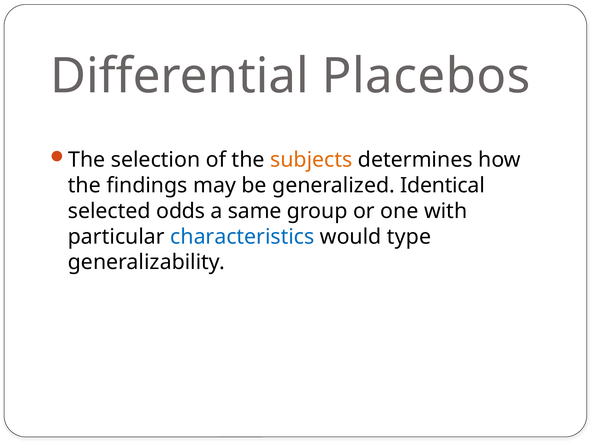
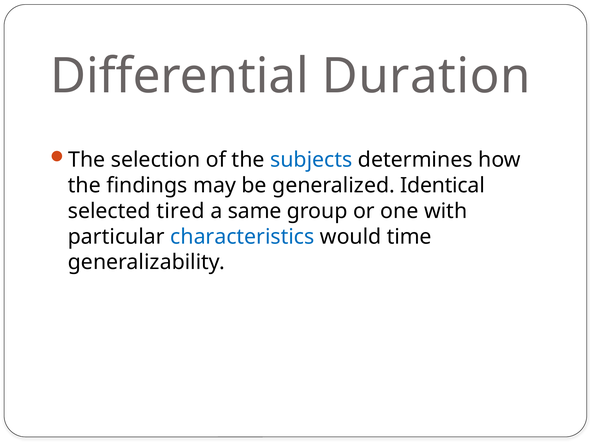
Placebos: Placebos -> Duration
subjects colour: orange -> blue
odds: odds -> tired
type: type -> time
